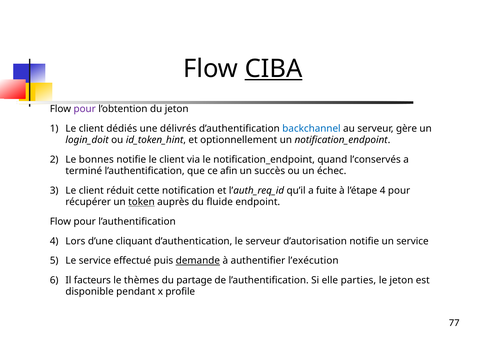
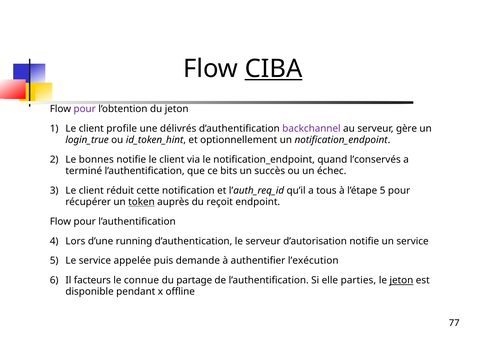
dédiés: dédiés -> profile
backchannel colour: blue -> purple
login_doit: login_doit -> login_true
afin: afin -> bits
fuite: fuite -> tous
l’étape 4: 4 -> 5
fluide: fluide -> reçoit
cliquant: cliquant -> running
effectué: effectué -> appelée
demande underline: present -> none
thèmes: thèmes -> connue
jeton at (401, 280) underline: none -> present
profile: profile -> offline
